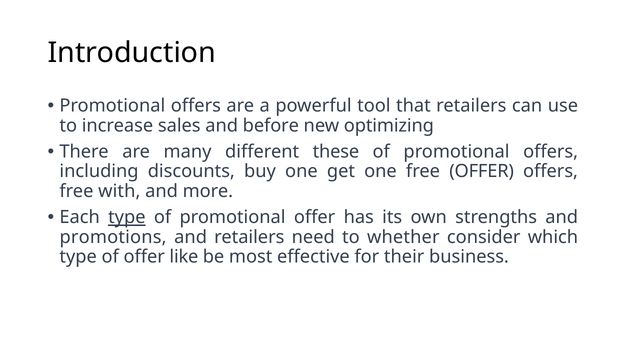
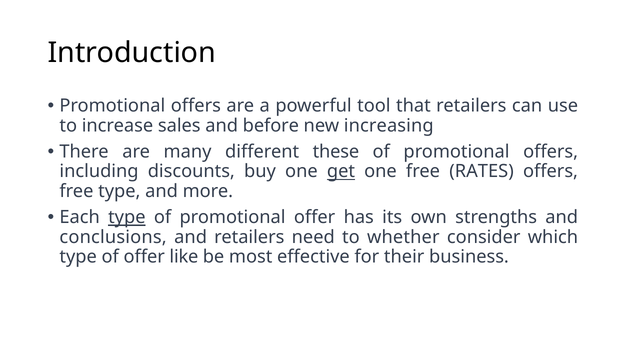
optimizing: optimizing -> increasing
get underline: none -> present
free OFFER: OFFER -> RATES
free with: with -> type
promotions: promotions -> conclusions
